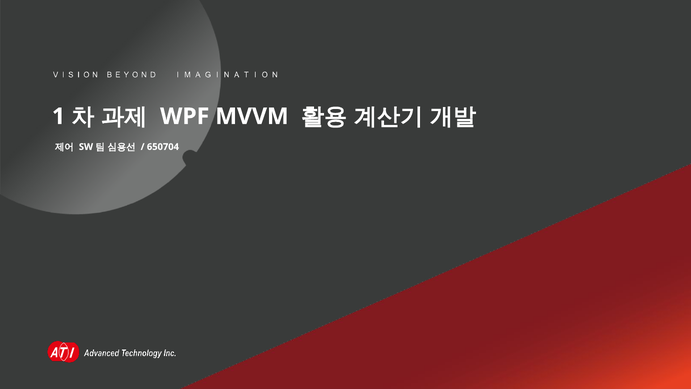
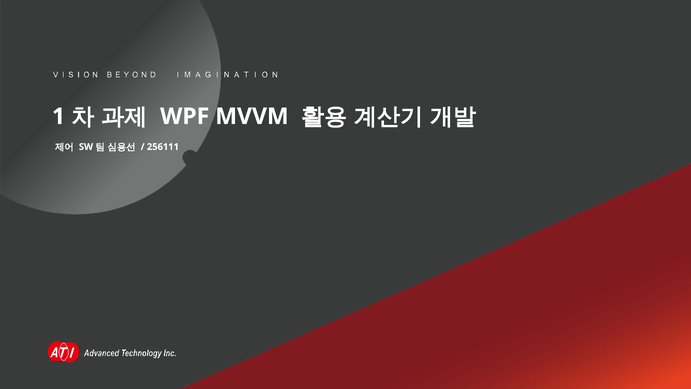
650704: 650704 -> 256111
